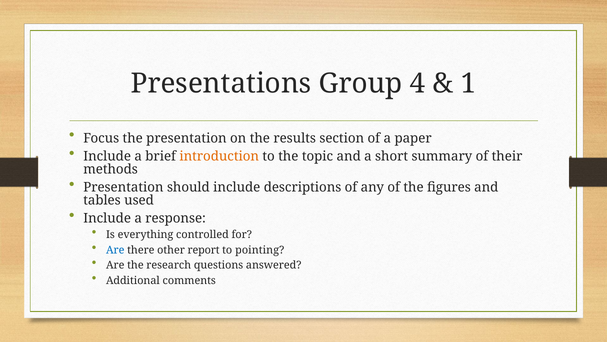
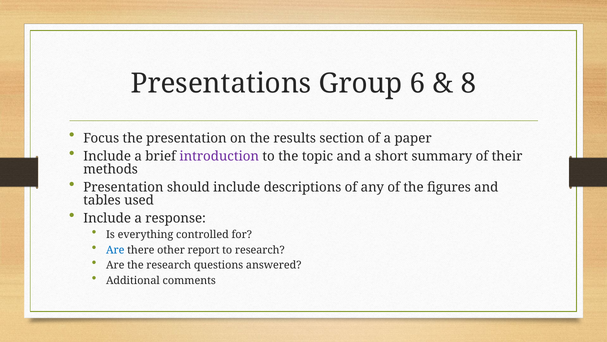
4: 4 -> 6
1: 1 -> 8
introduction colour: orange -> purple
to pointing: pointing -> research
